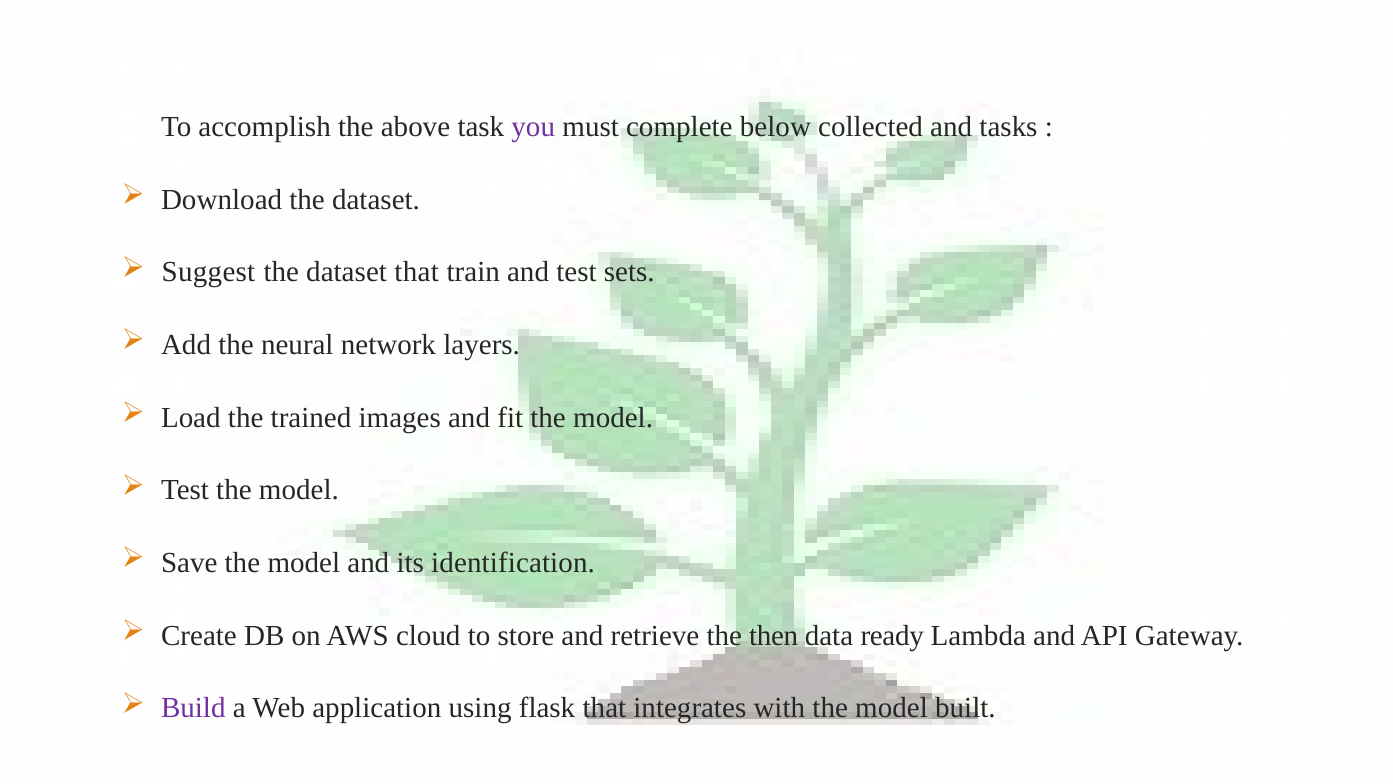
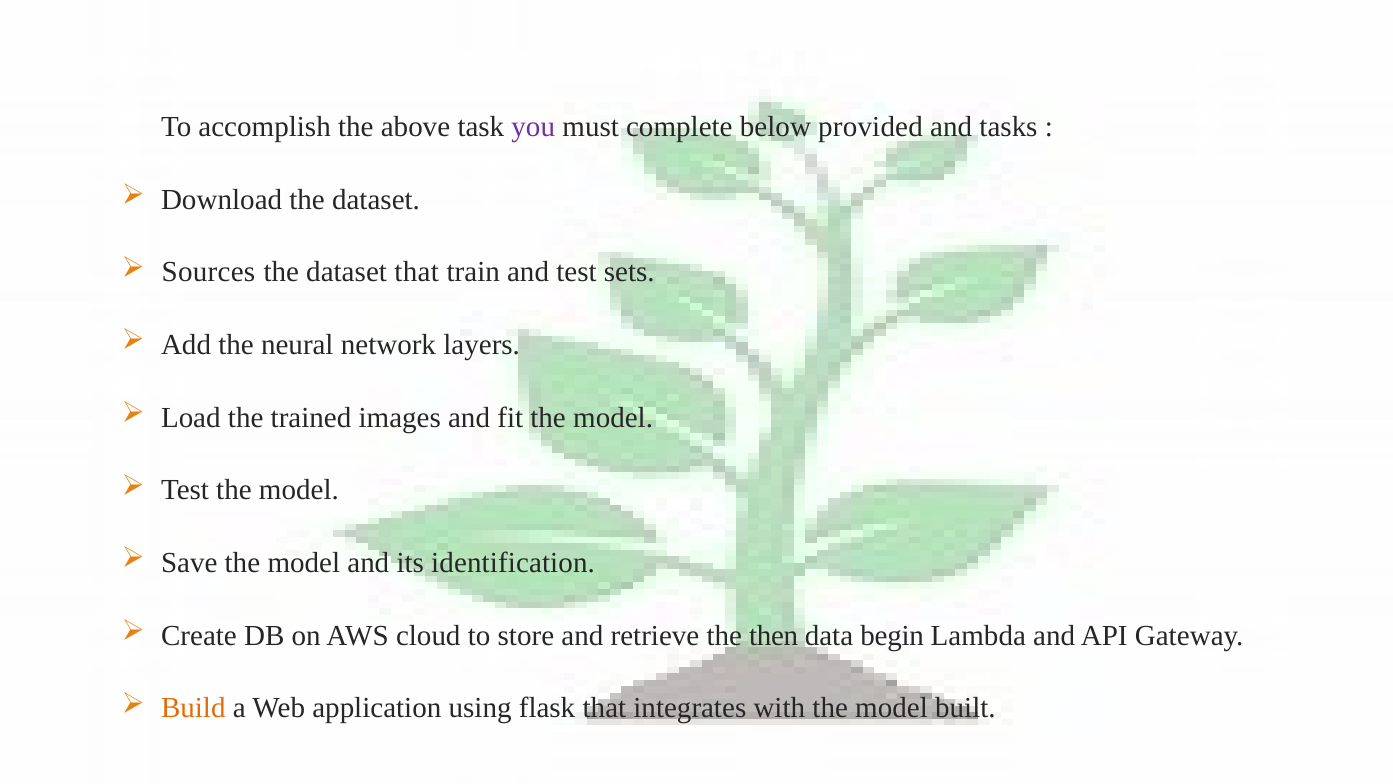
collected: collected -> provided
Suggest: Suggest -> Sources
ready: ready -> begin
Build colour: purple -> orange
